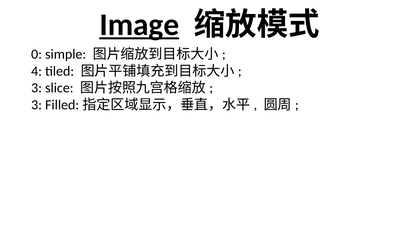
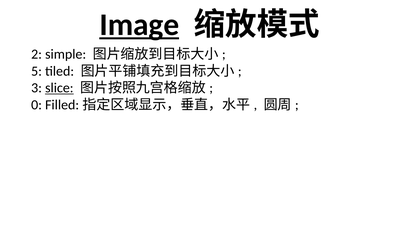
0: 0 -> 2
4: 4 -> 5
slice underline: none -> present
3 at (37, 105): 3 -> 0
